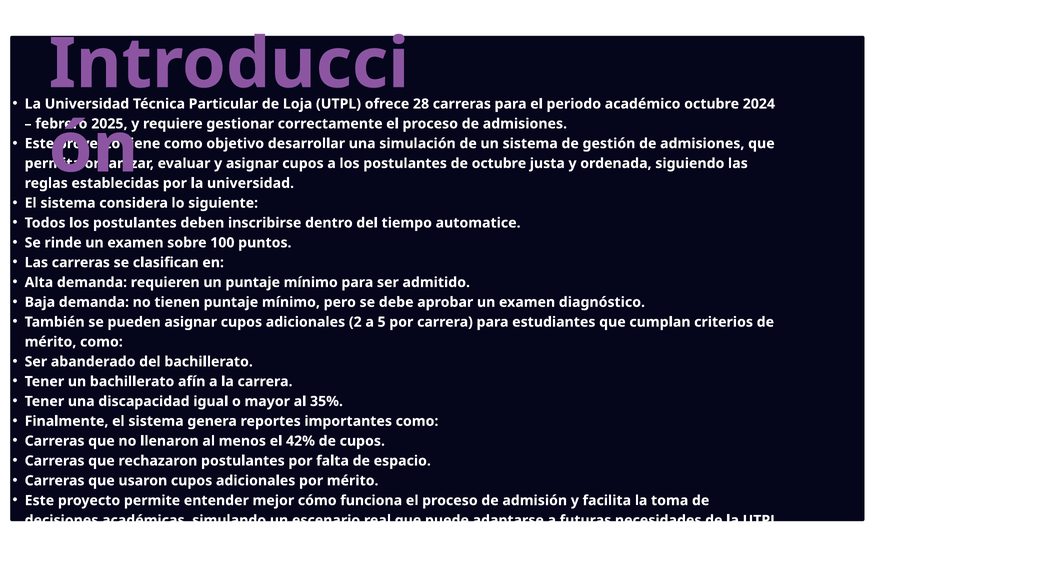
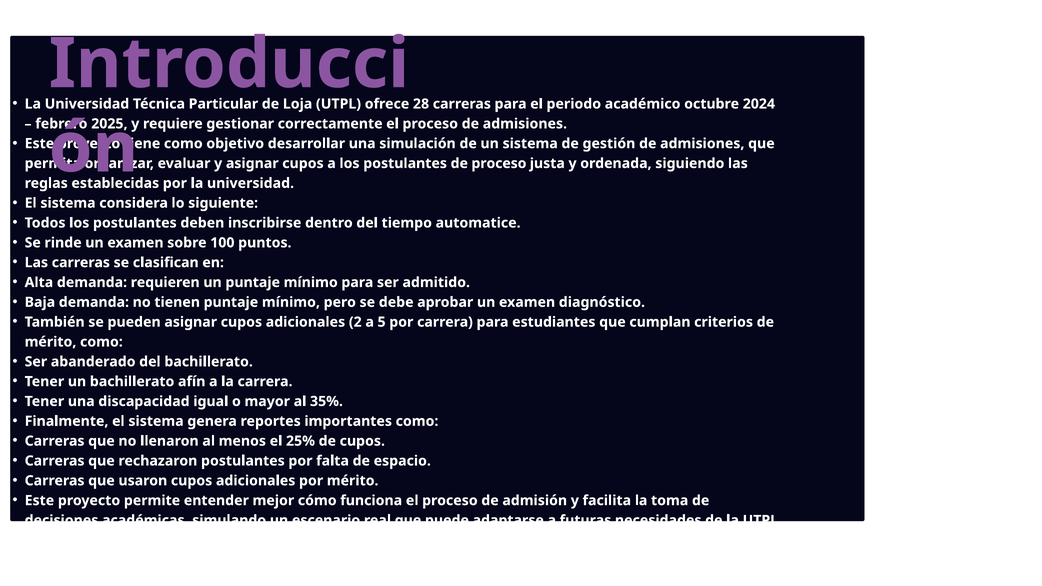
de octubre: octubre -> proceso
42%: 42% -> 25%
